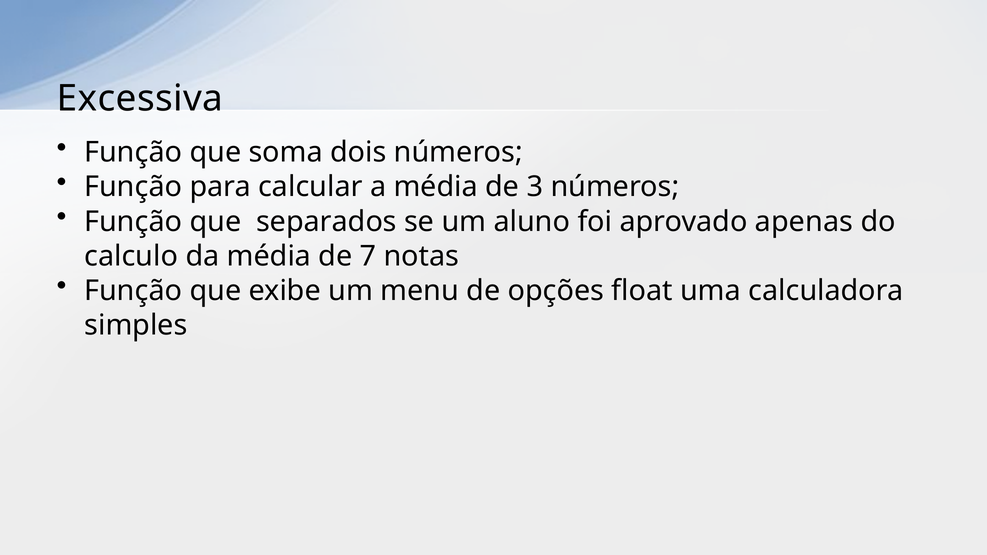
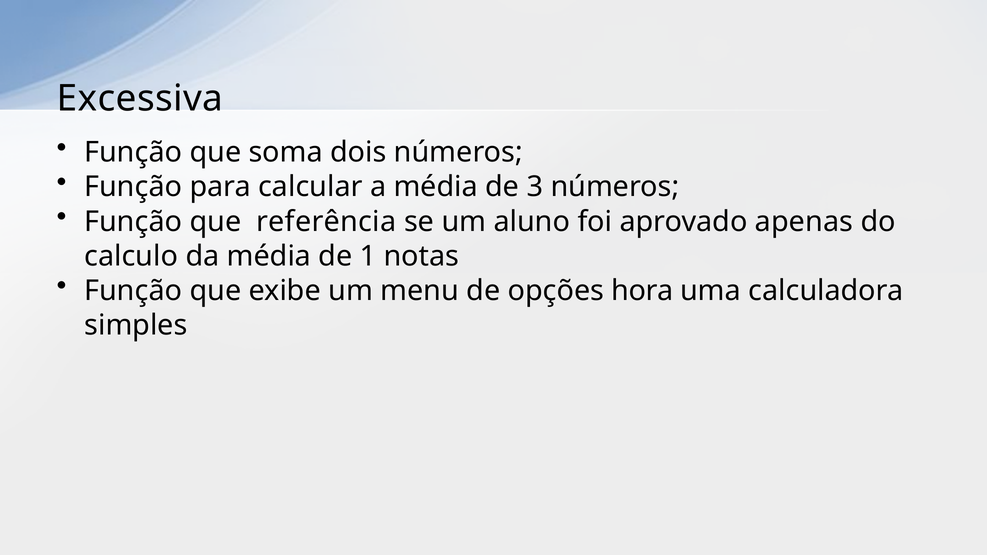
separados: separados -> referência
7: 7 -> 1
float: float -> hora
